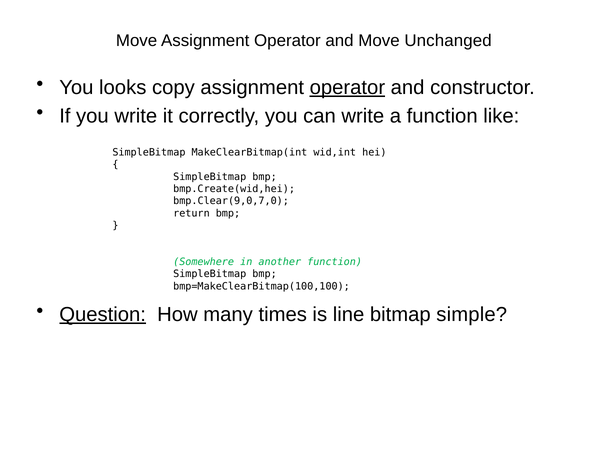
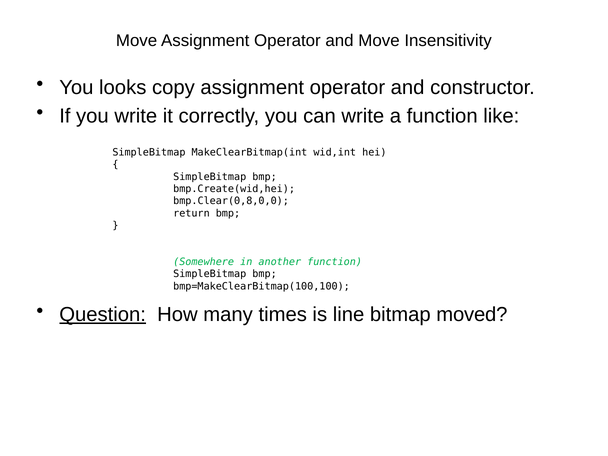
Unchanged: Unchanged -> Insensitivity
operator at (347, 88) underline: present -> none
bmp.Clear(9,0,7,0: bmp.Clear(9,0,7,0 -> bmp.Clear(0,8,0,0
simple: simple -> moved
